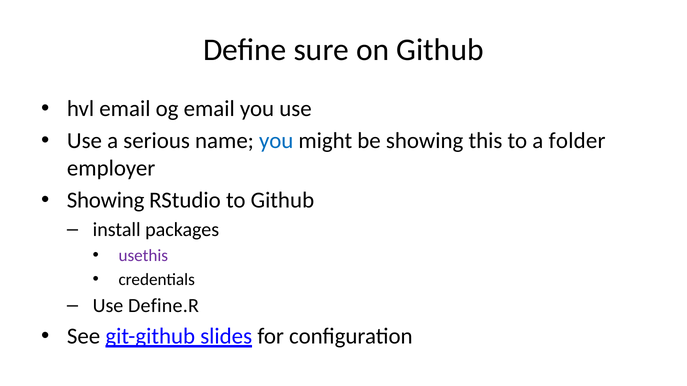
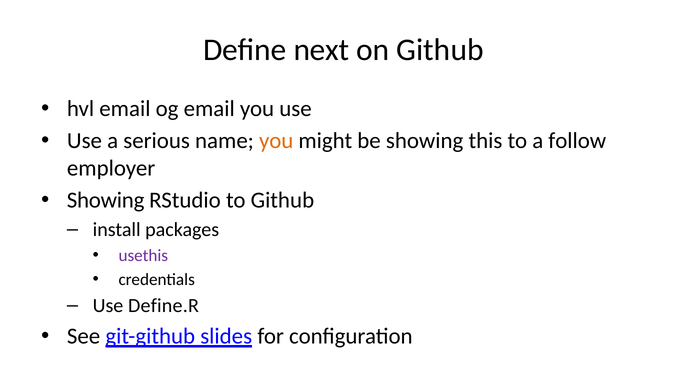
sure: sure -> next
you at (276, 141) colour: blue -> orange
folder: folder -> follow
